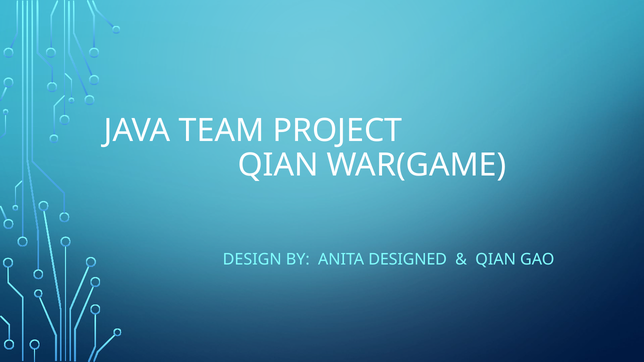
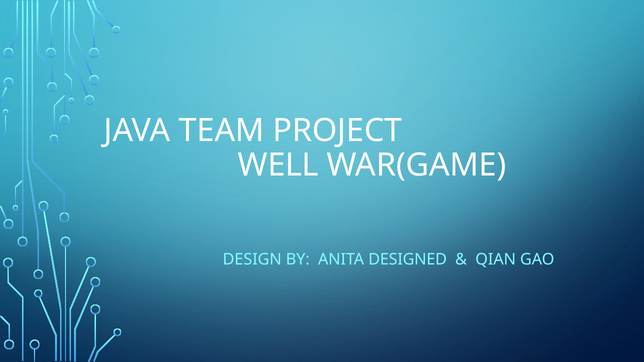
QIAN at (278, 165): QIAN -> WELL
